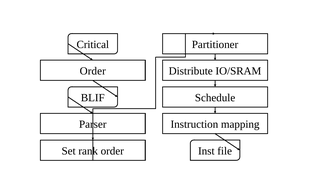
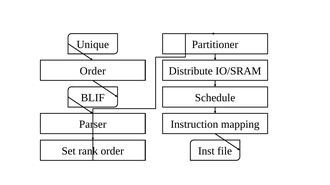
Critical: Critical -> Unique
